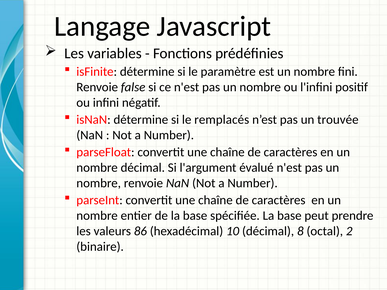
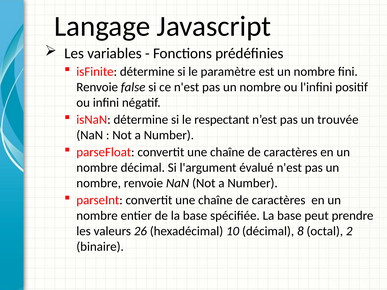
remplacés: remplacés -> respectant
86: 86 -> 26
